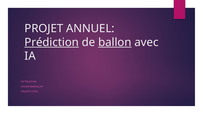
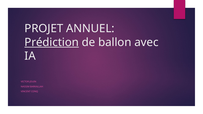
ballon underline: present -> none
